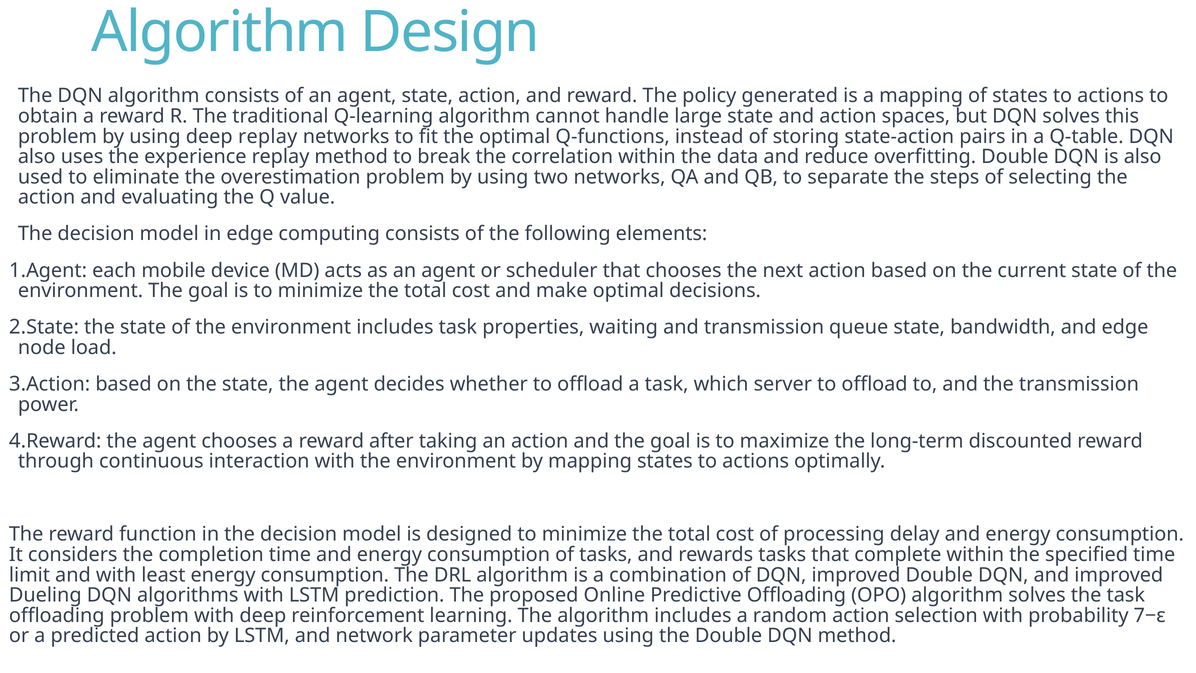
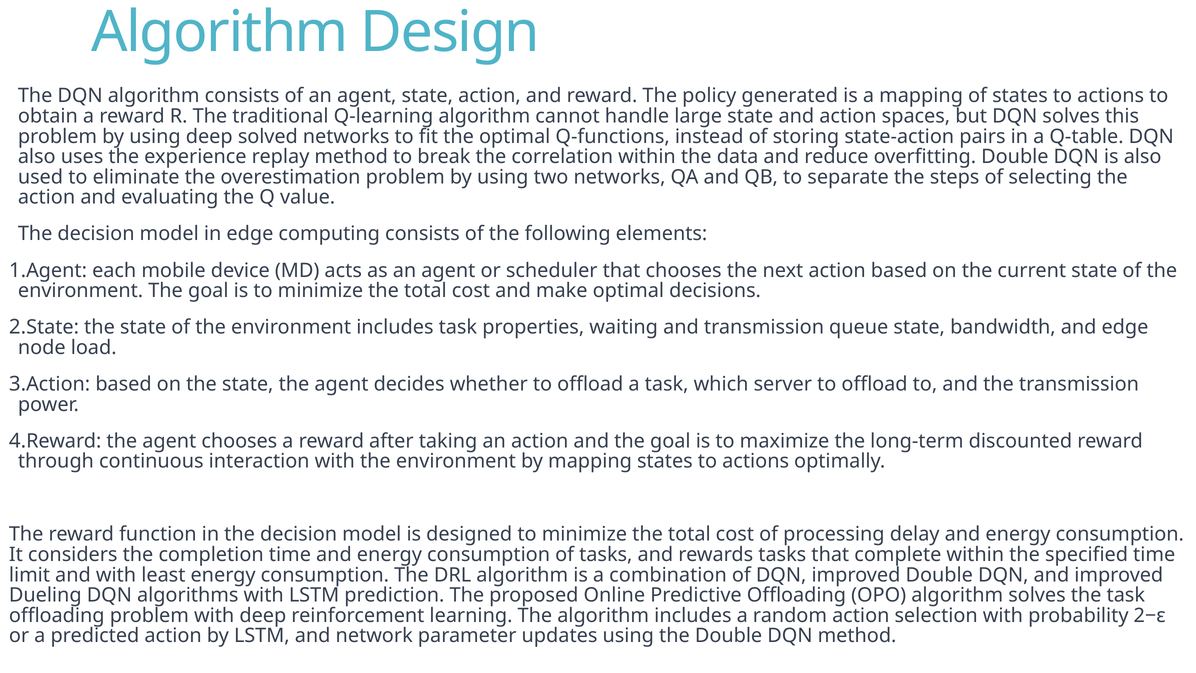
deep replay: replay -> solved
7−ε: 7−ε -> 2−ε
